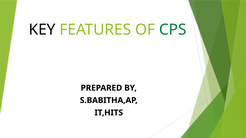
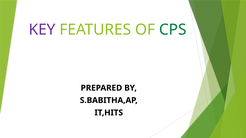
KEY colour: black -> purple
